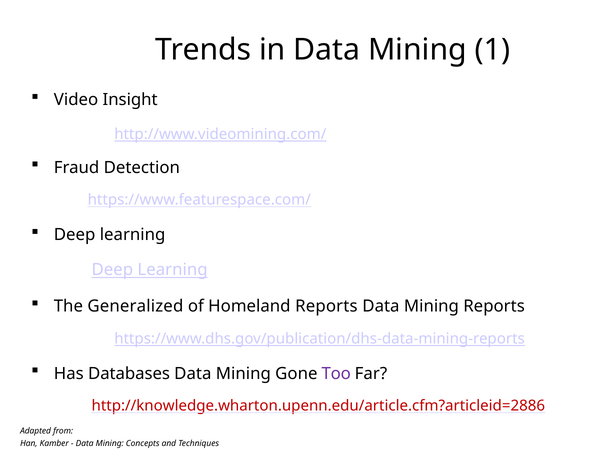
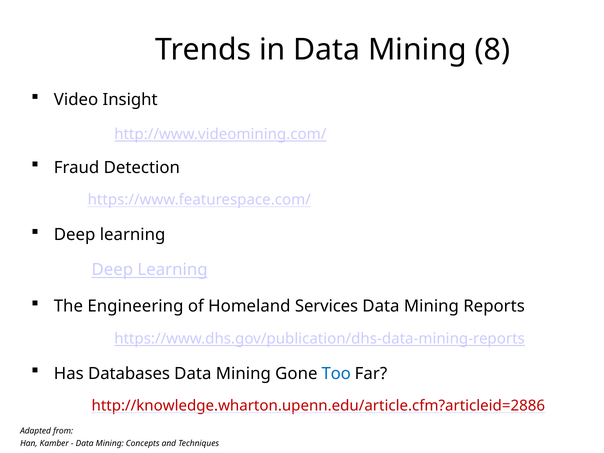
1: 1 -> 8
Generalized: Generalized -> Engineering
Homeland Reports: Reports -> Services
Too colour: purple -> blue
